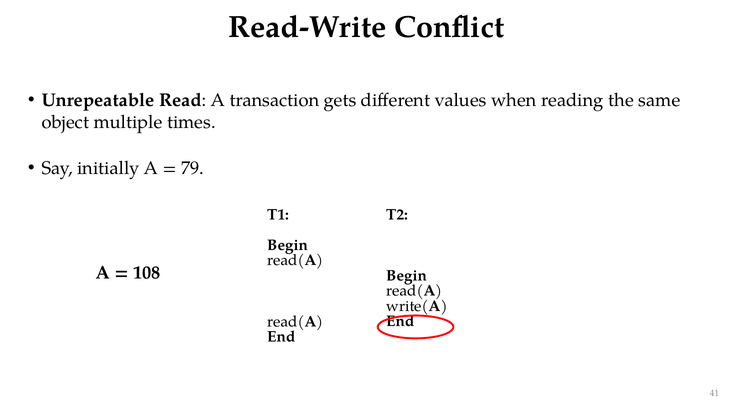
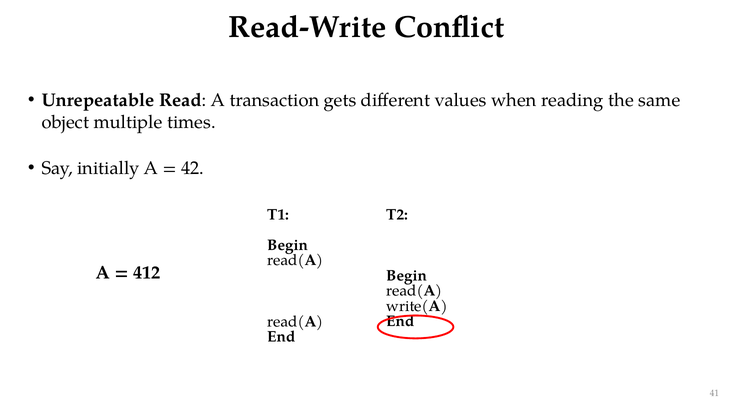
79: 79 -> 42
108: 108 -> 412
